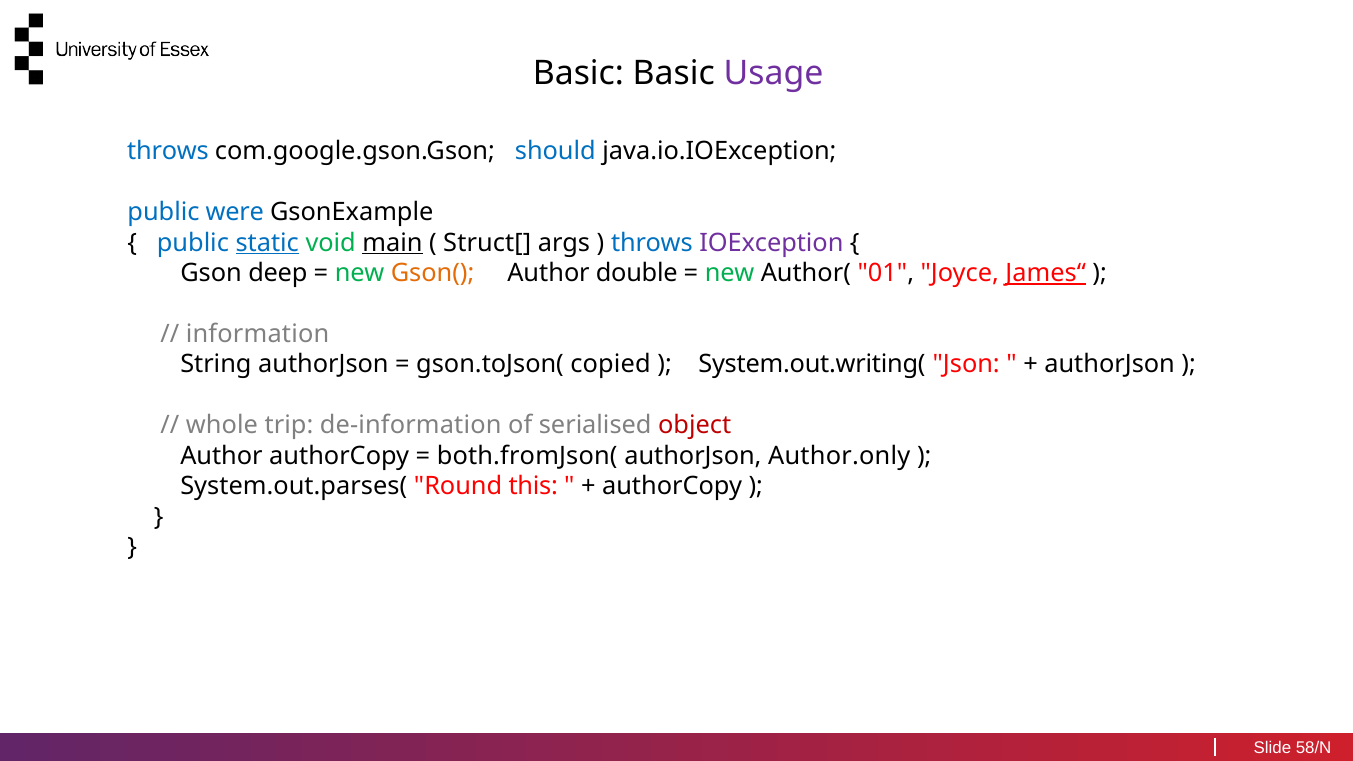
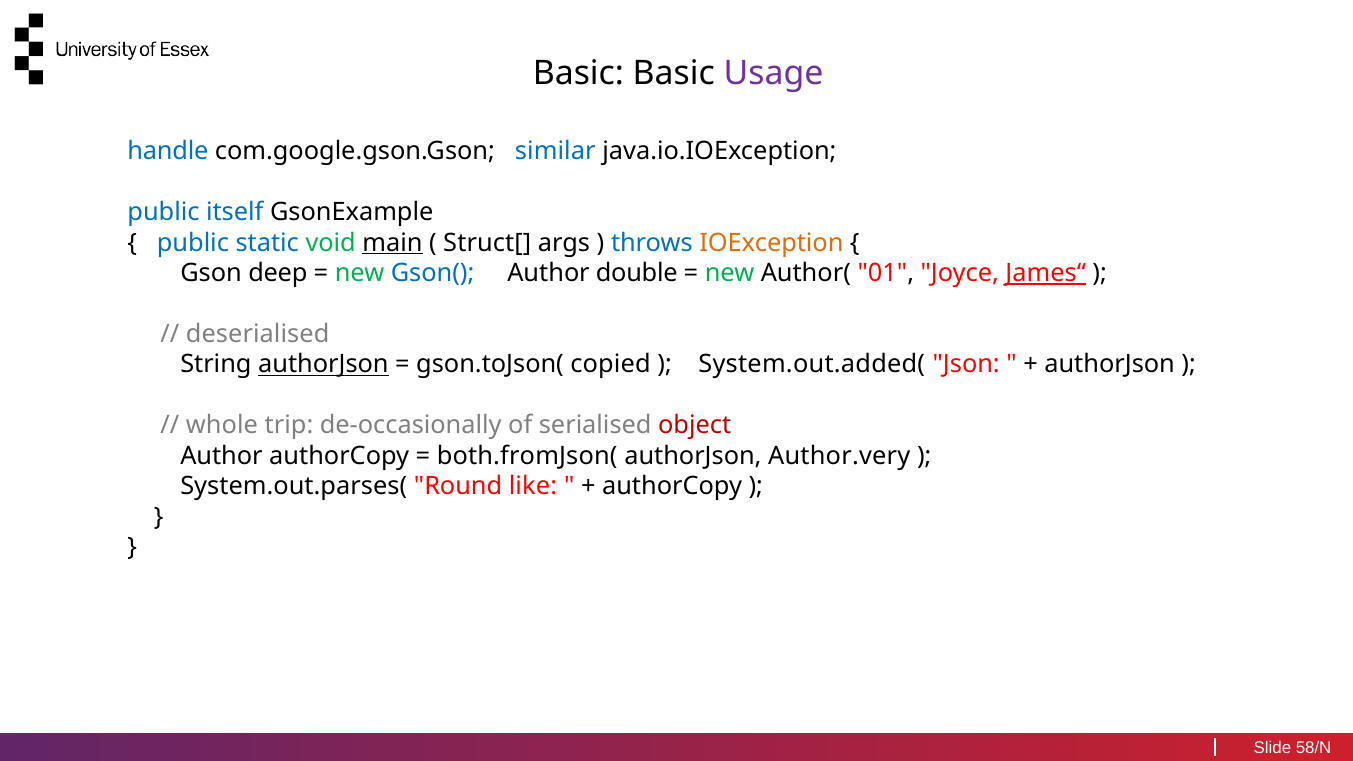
throws at (168, 151): throws -> handle
should: should -> similar
were: were -> itself
static underline: present -> none
IOException colour: purple -> orange
Gson( colour: orange -> blue
information: information -> deserialised
authorJson at (323, 365) underline: none -> present
System.out.writing(: System.out.writing( -> System.out.added(
de-information: de-information -> de-occasionally
Author.only: Author.only -> Author.very
this: this -> like
